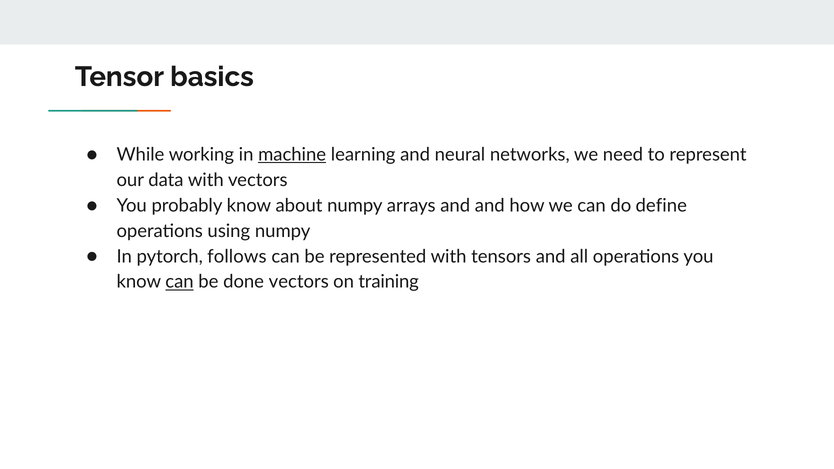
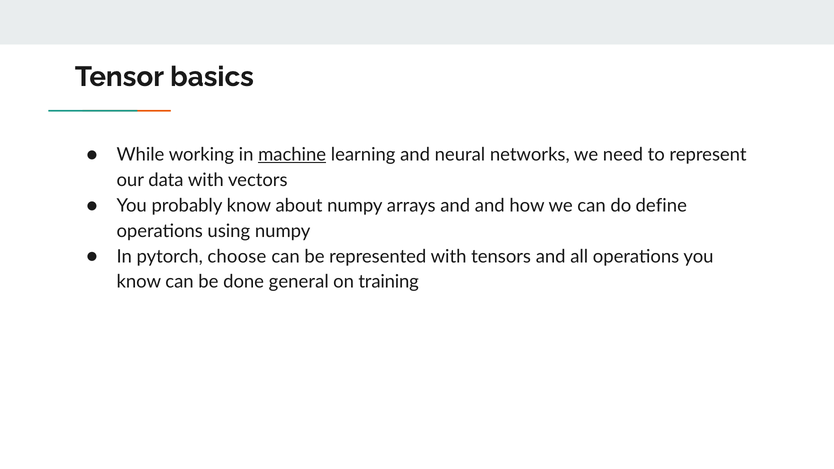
follows: follows -> choose
can at (180, 282) underline: present -> none
done vectors: vectors -> general
